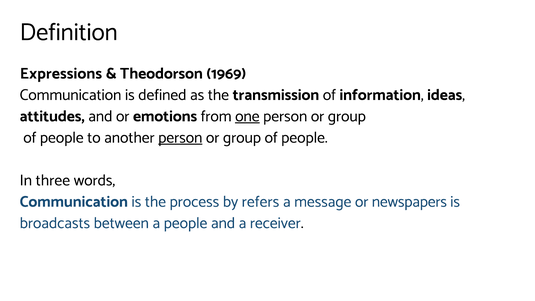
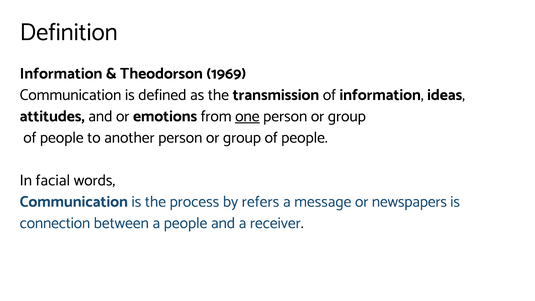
Expressions at (61, 73): Expressions -> Information
person at (180, 137) underline: present -> none
three: three -> facial
broadcasts: broadcasts -> connection
